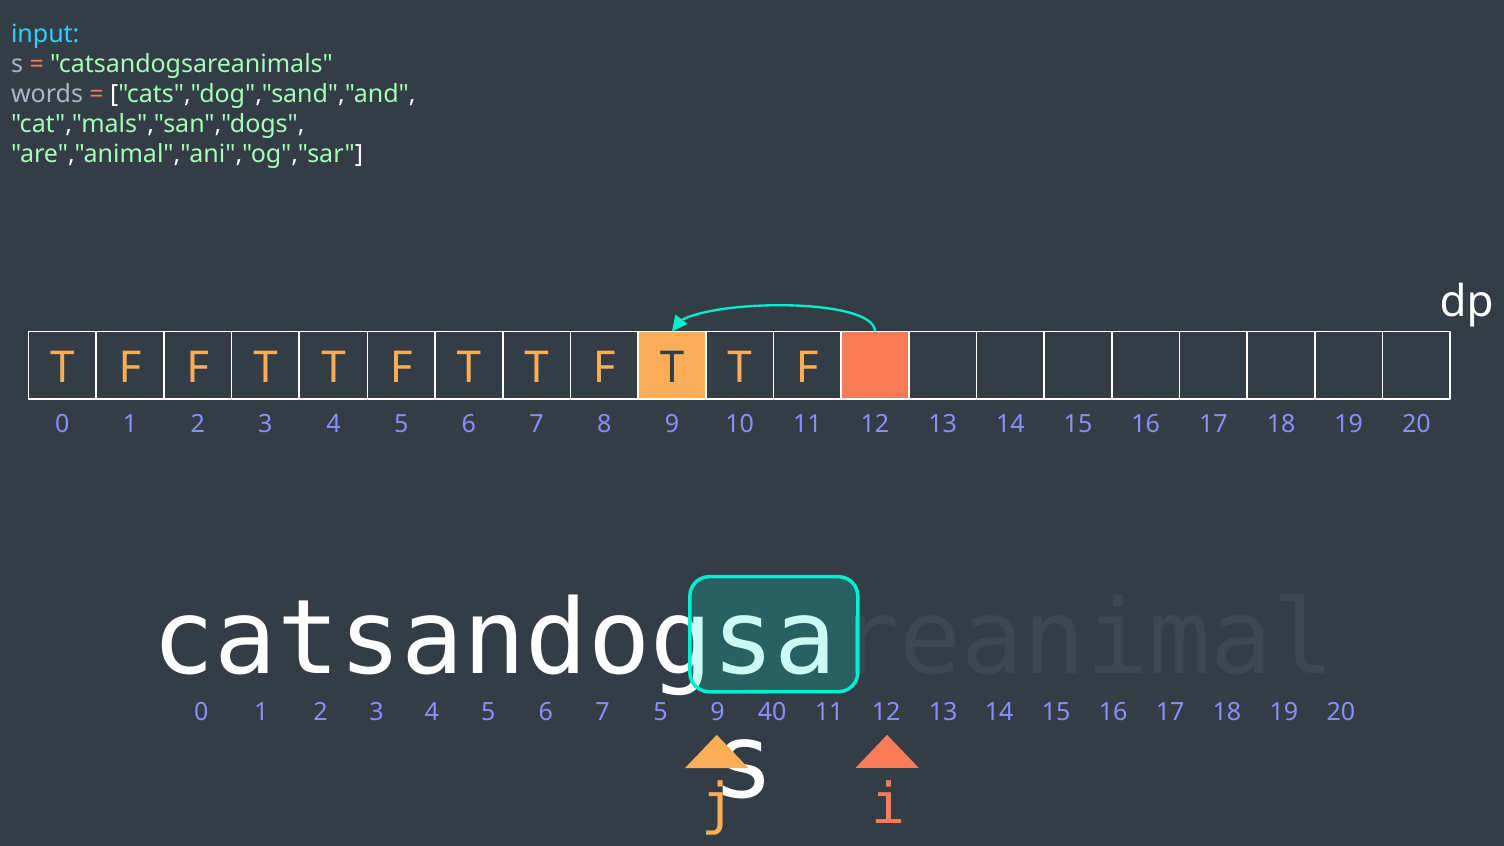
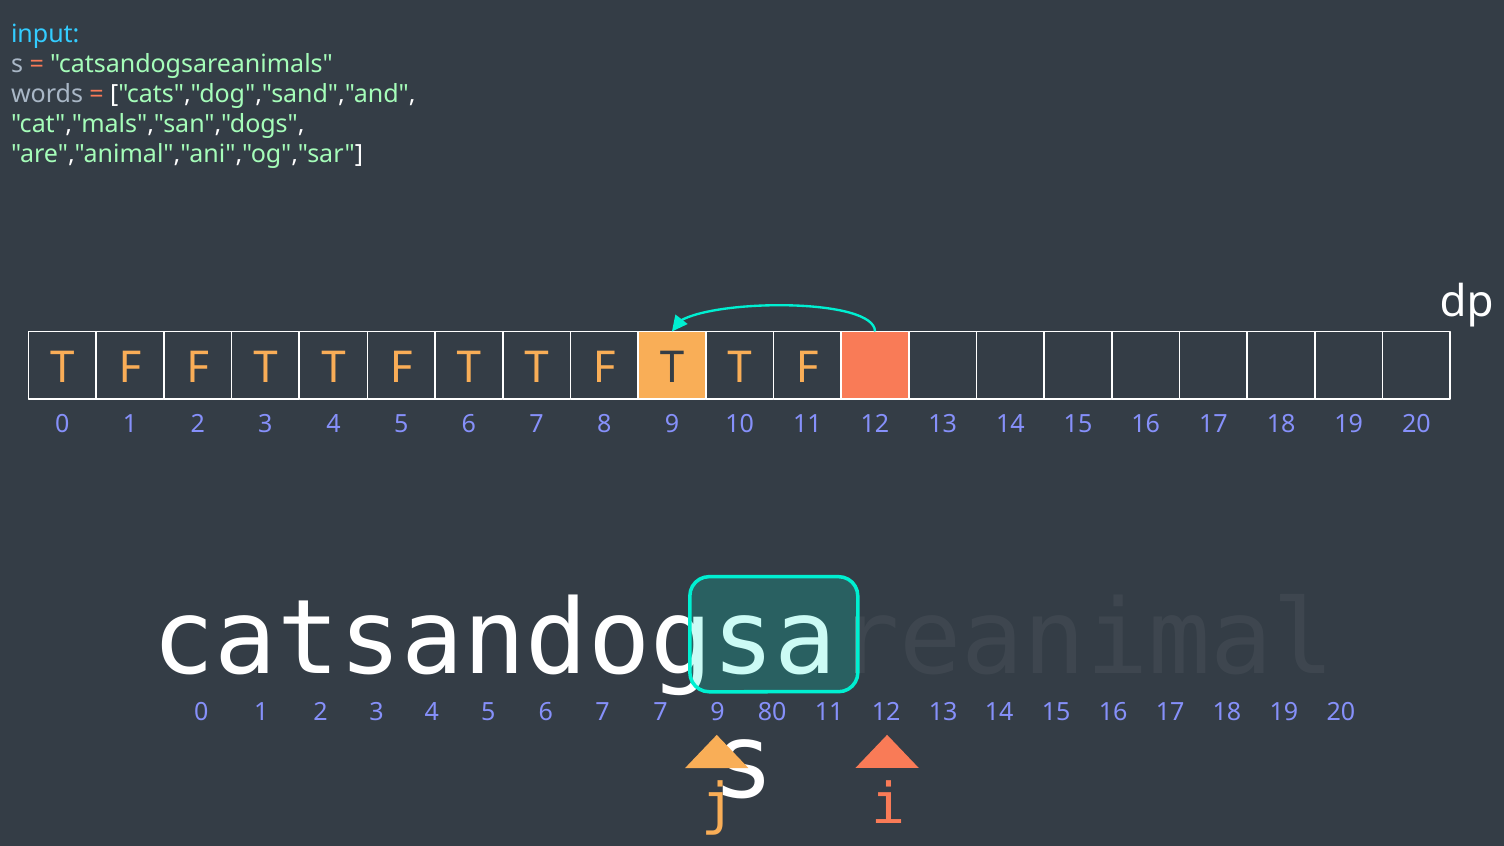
7 5: 5 -> 7
40: 40 -> 80
